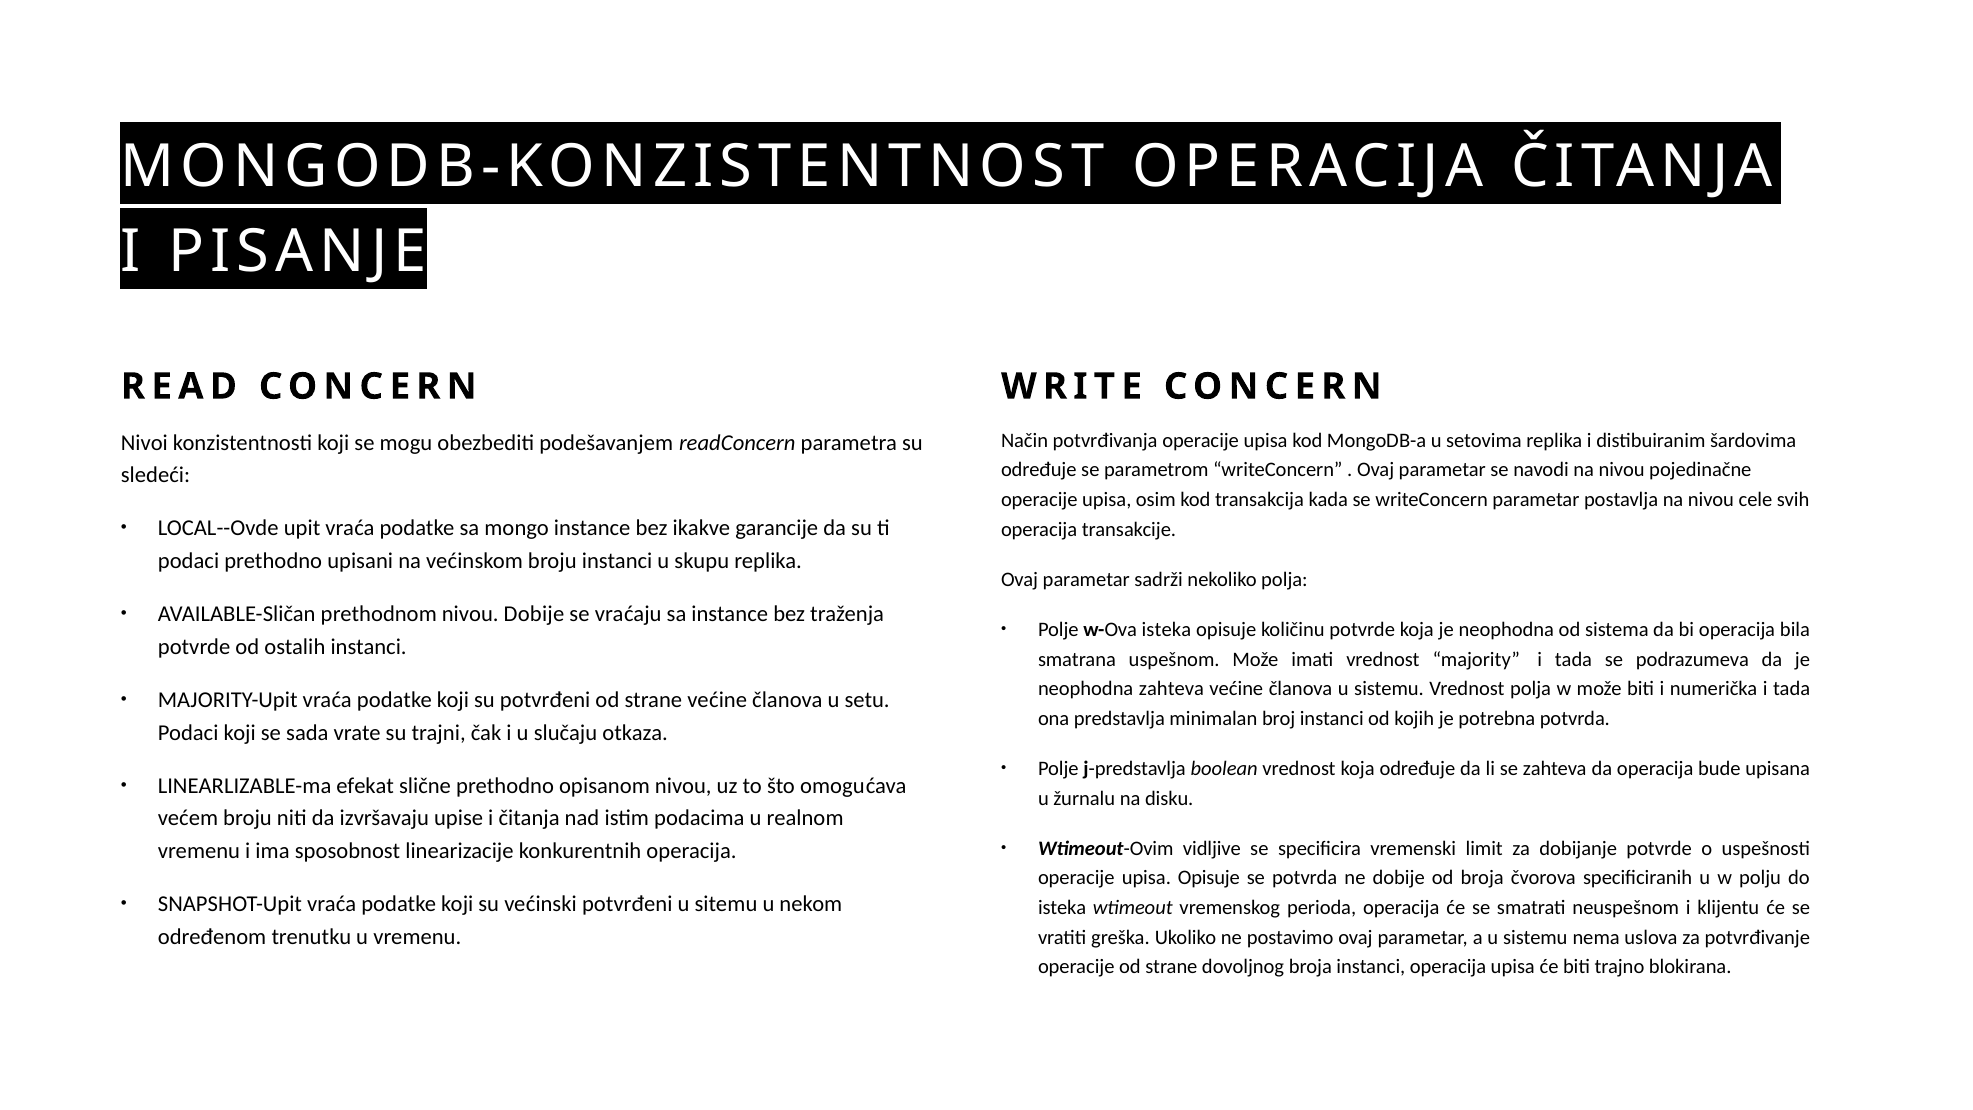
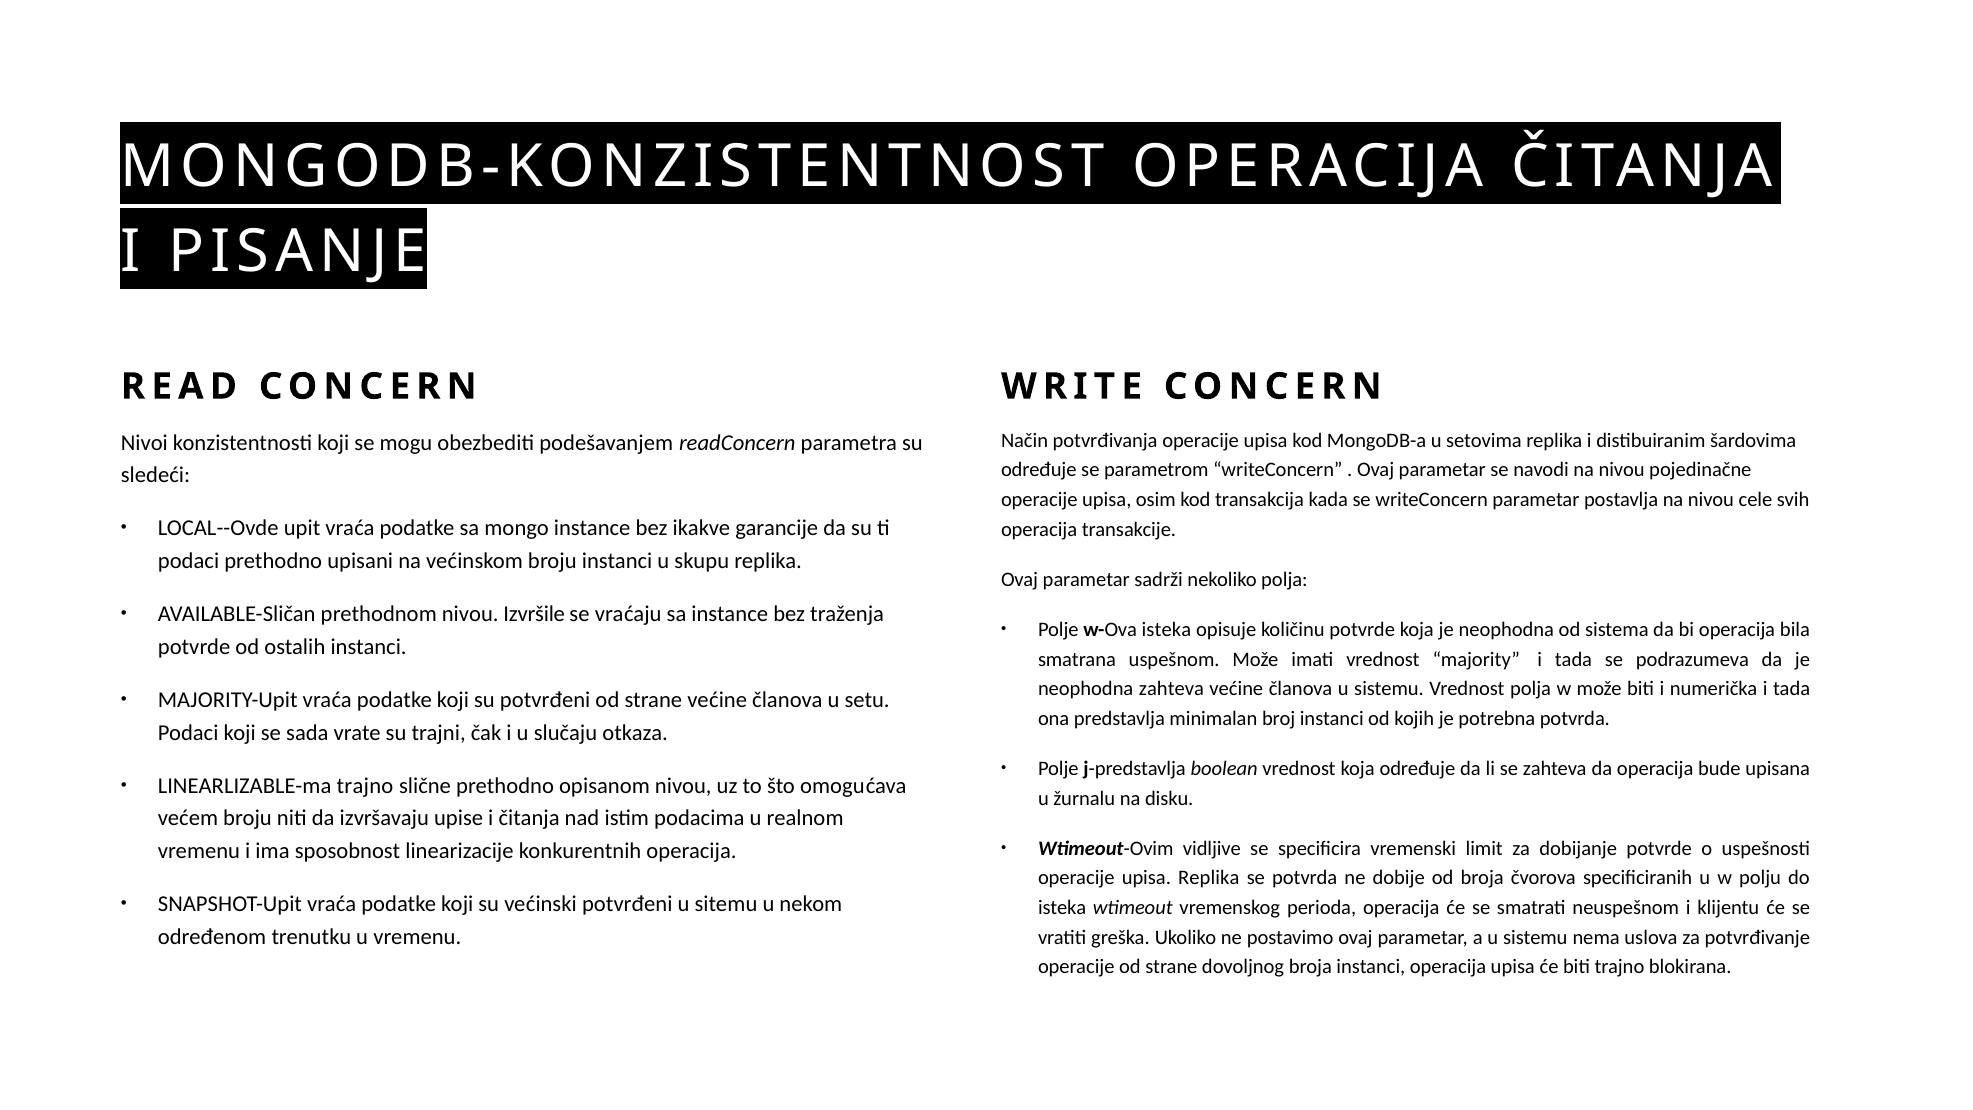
nivou Dobije: Dobije -> Izvršile
LINEARLIZABLE-ma efekat: efekat -> trajno
upisa Opisuje: Opisuje -> Replika
